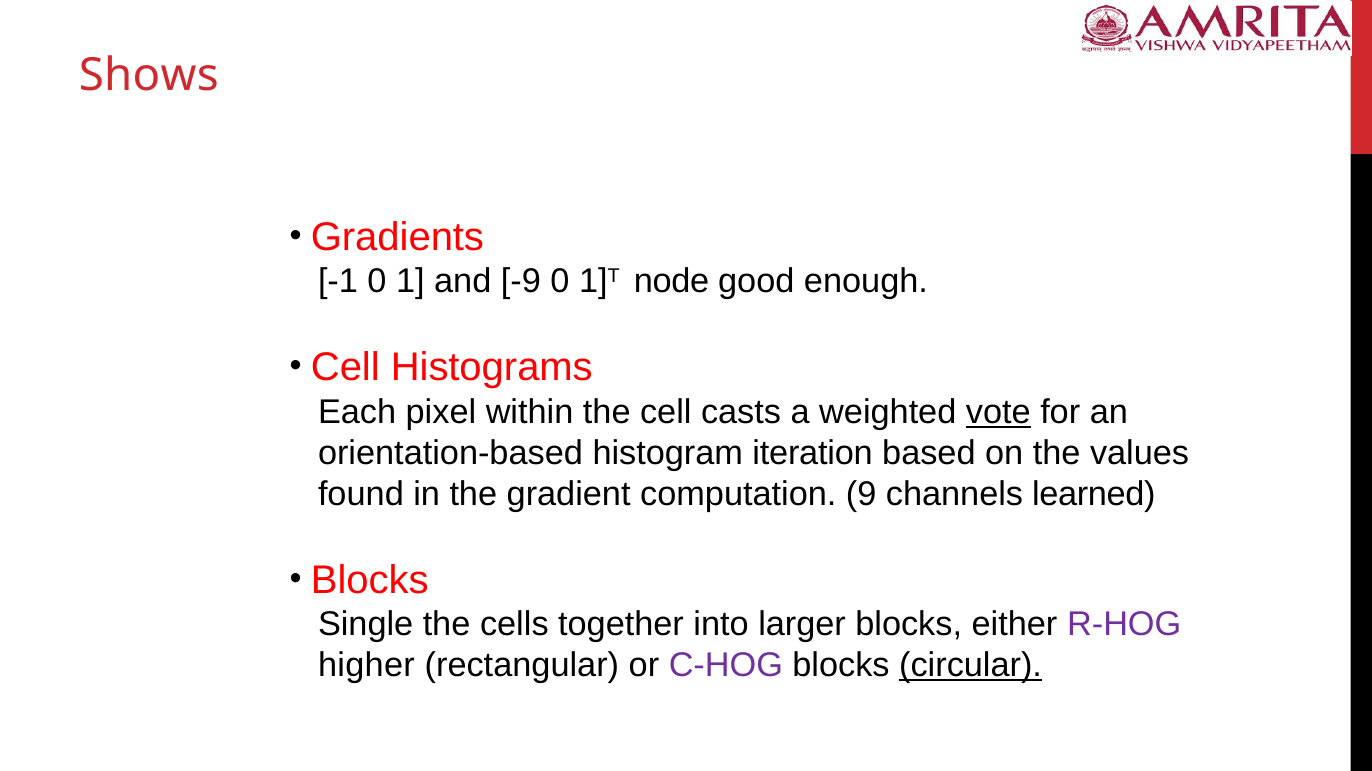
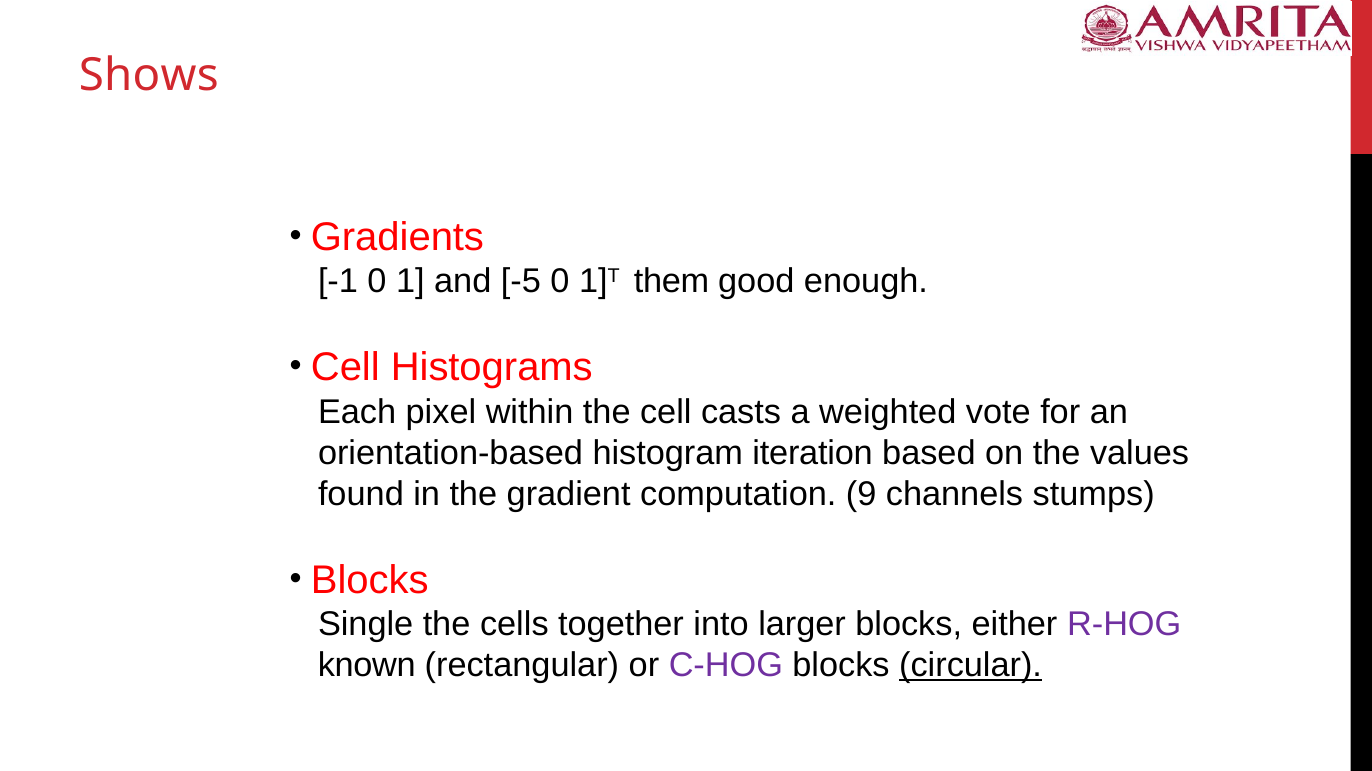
-9: -9 -> -5
node: node -> them
vote underline: present -> none
learned: learned -> stumps
higher: higher -> known
